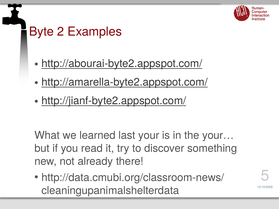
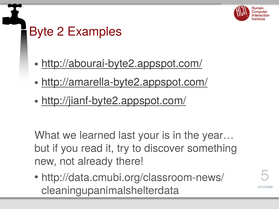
your…: your… -> year…
